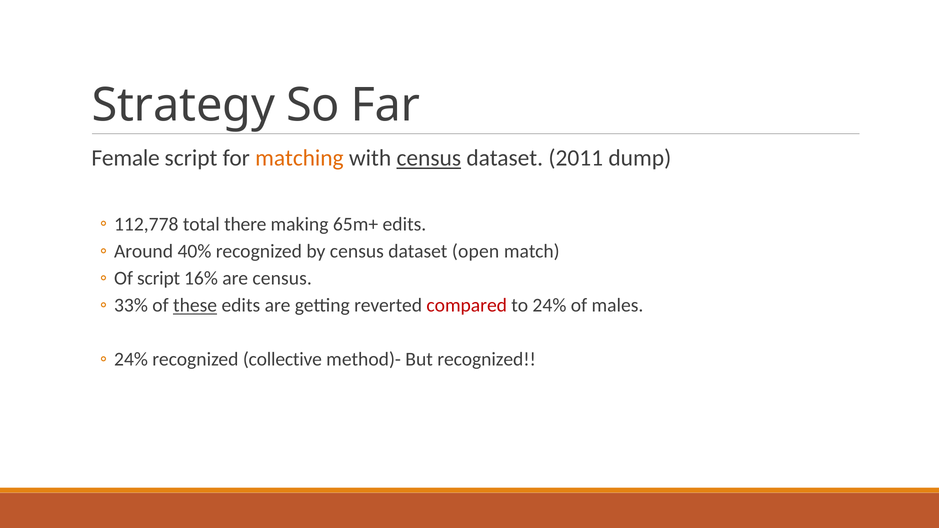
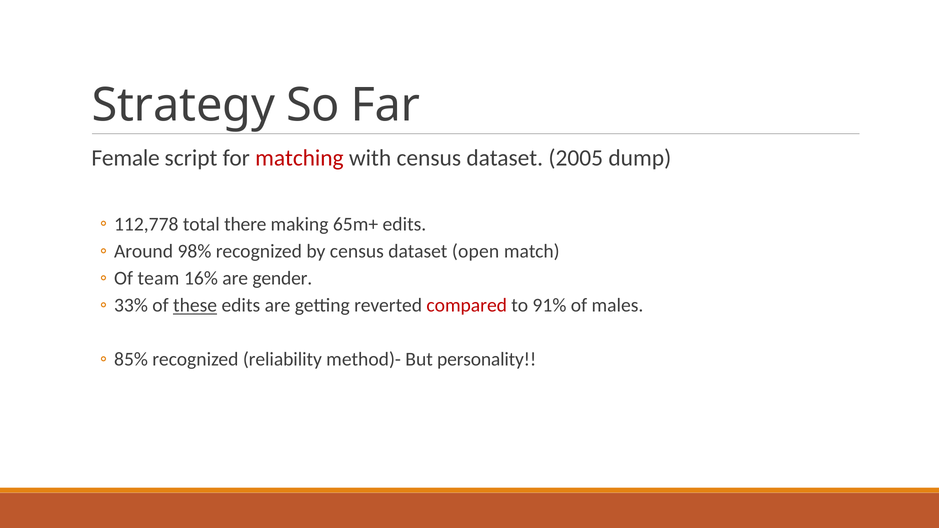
matching colour: orange -> red
census at (429, 158) underline: present -> none
2011: 2011 -> 2005
40%: 40% -> 98%
Of script: script -> team
are census: census -> gender
to 24%: 24% -> 91%
24% at (131, 360): 24% -> 85%
collective: collective -> reliability
But recognized: recognized -> personality
